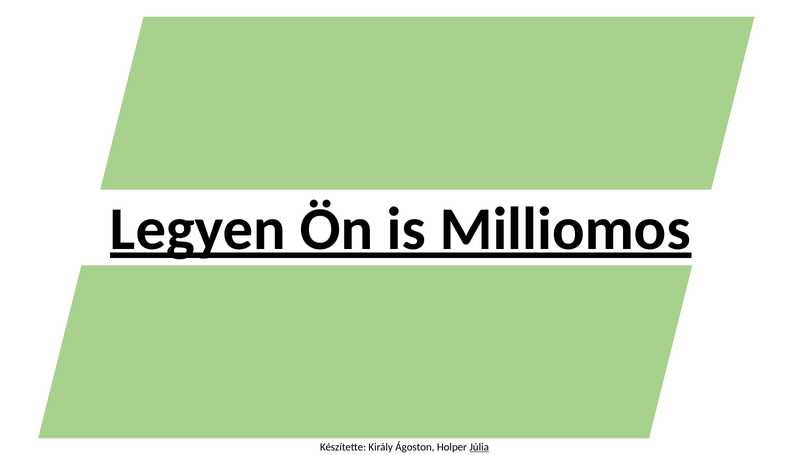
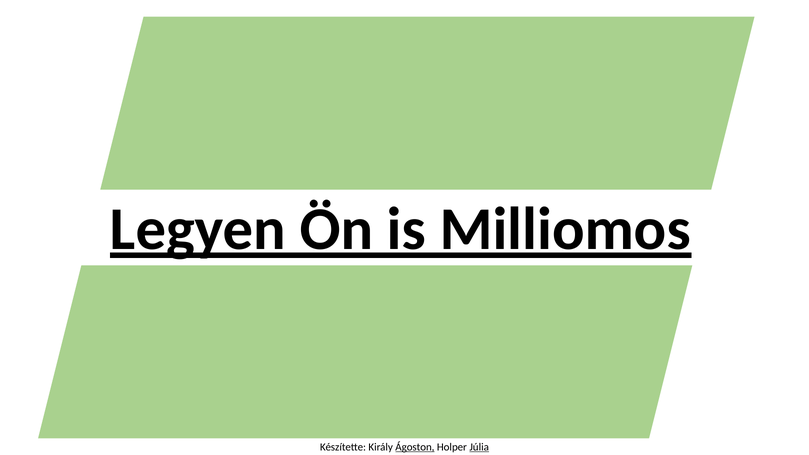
Ágoston underline: none -> present
